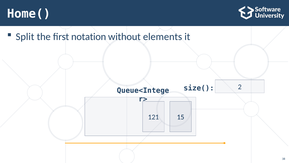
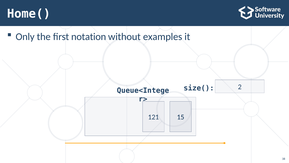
Split: Split -> Only
elements: elements -> examples
